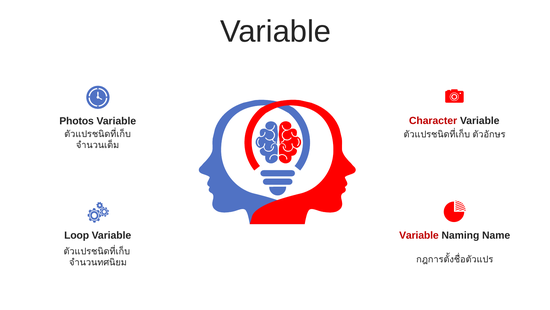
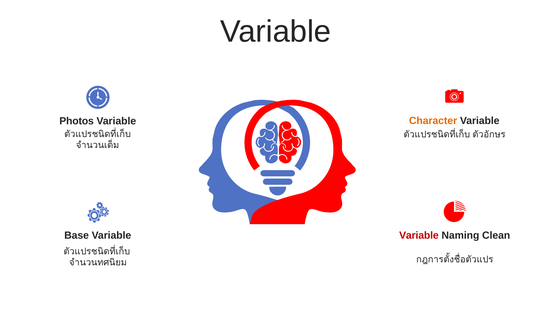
Character colour: red -> orange
Name: Name -> Clean
Loop: Loop -> Base
